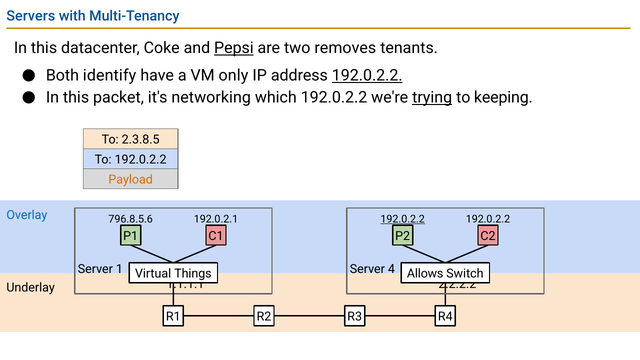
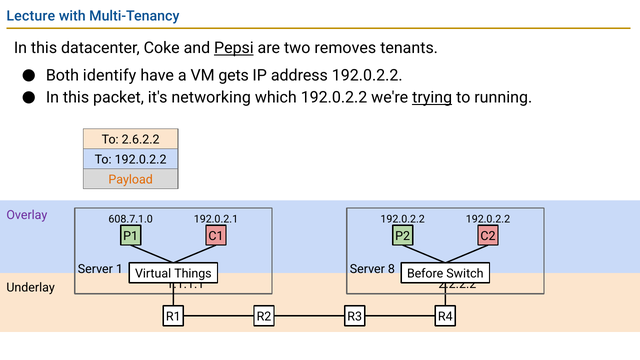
Servers: Servers -> Lecture
only: only -> gets
192.0.2.2 at (367, 76) underline: present -> none
keeping: keeping -> running
2.3.8.5: 2.3.8.5 -> 2.6.2.2
Overlay colour: blue -> purple
796.8.5.6: 796.8.5.6 -> 608.7.1.0
192.0.2.2 at (403, 219) underline: present -> none
4: 4 -> 8
Allows: Allows -> Before
